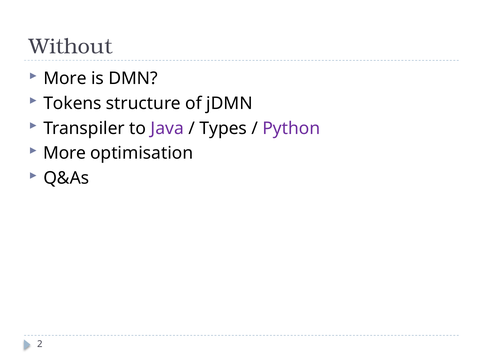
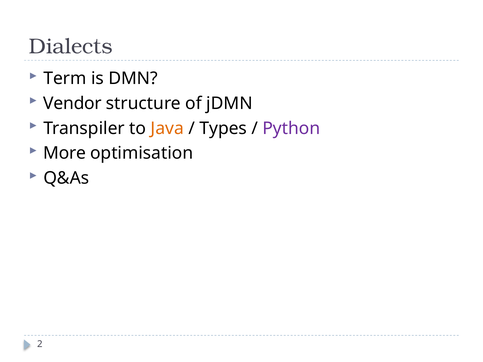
Without: Without -> Dialects
More at (65, 78): More -> Term
Tokens: Tokens -> Vendor
Java colour: purple -> orange
